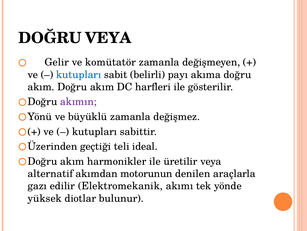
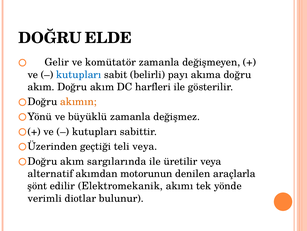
DOĞRU VEYA: VEYA -> ELDE
akımın colour: purple -> orange
teli ideal: ideal -> veya
harmonikler: harmonikler -> sargılarında
gazı: gazı -> şönt
yüksek: yüksek -> verimli
